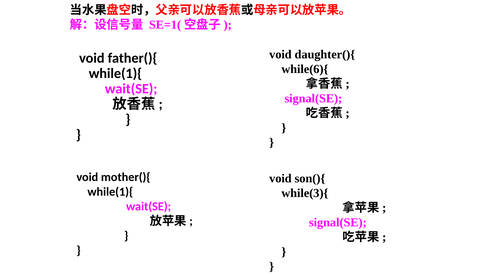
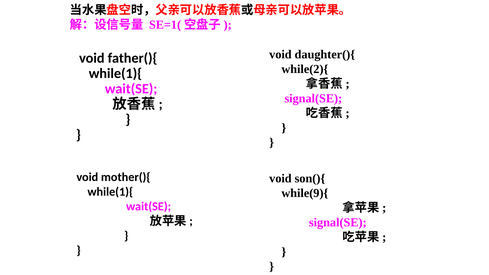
while(6){: while(6){ -> while(2){
while(3){: while(3){ -> while(9){
